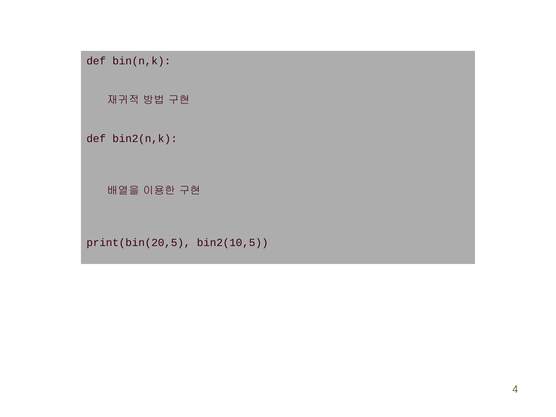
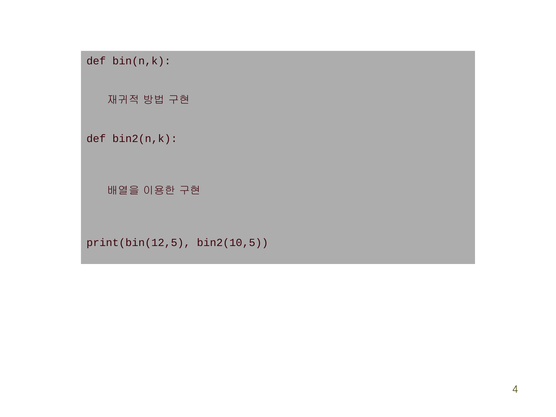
print(bin(20,5: print(bin(20,5 -> print(bin(12,5
